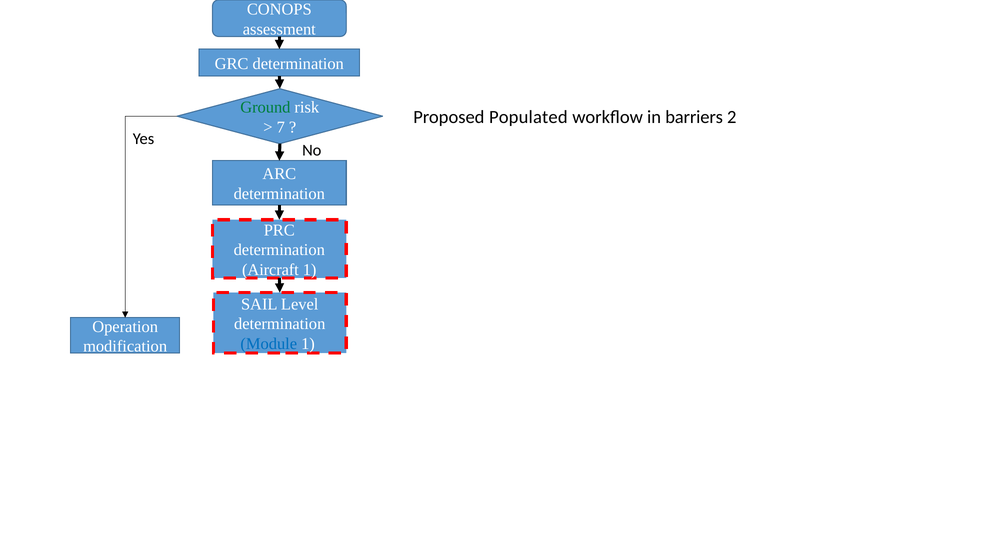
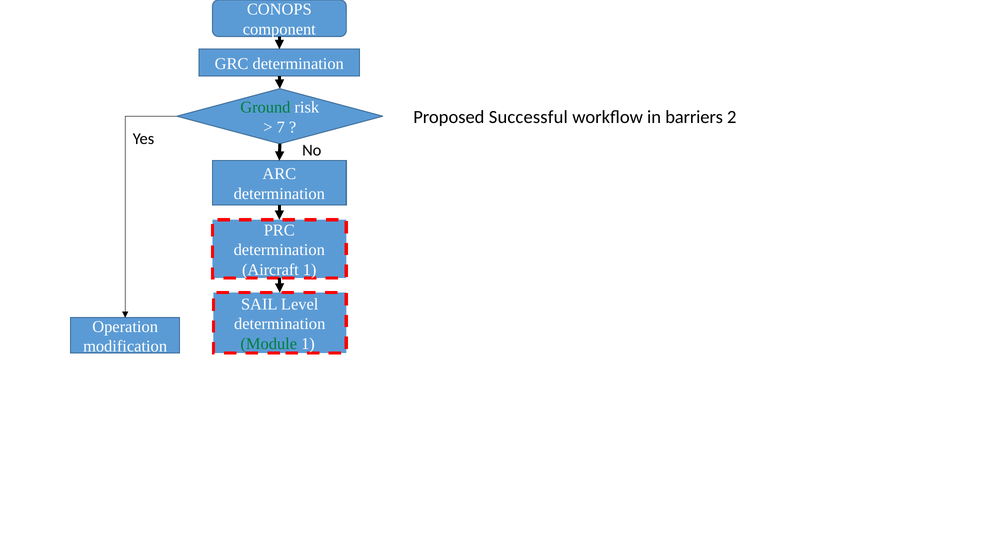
assessment: assessment -> component
Populated: Populated -> Successful
Module colour: blue -> green
